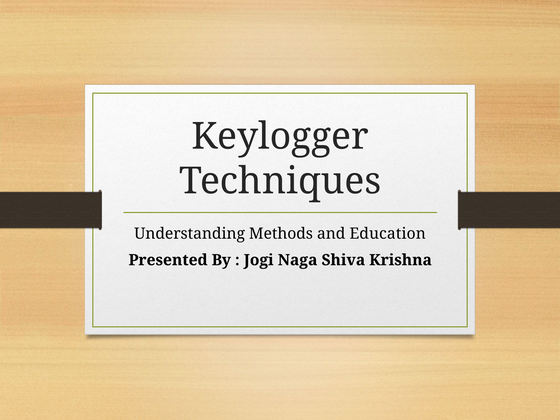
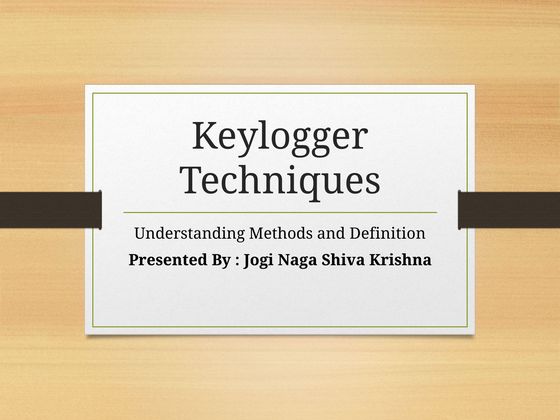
Education: Education -> Definition
